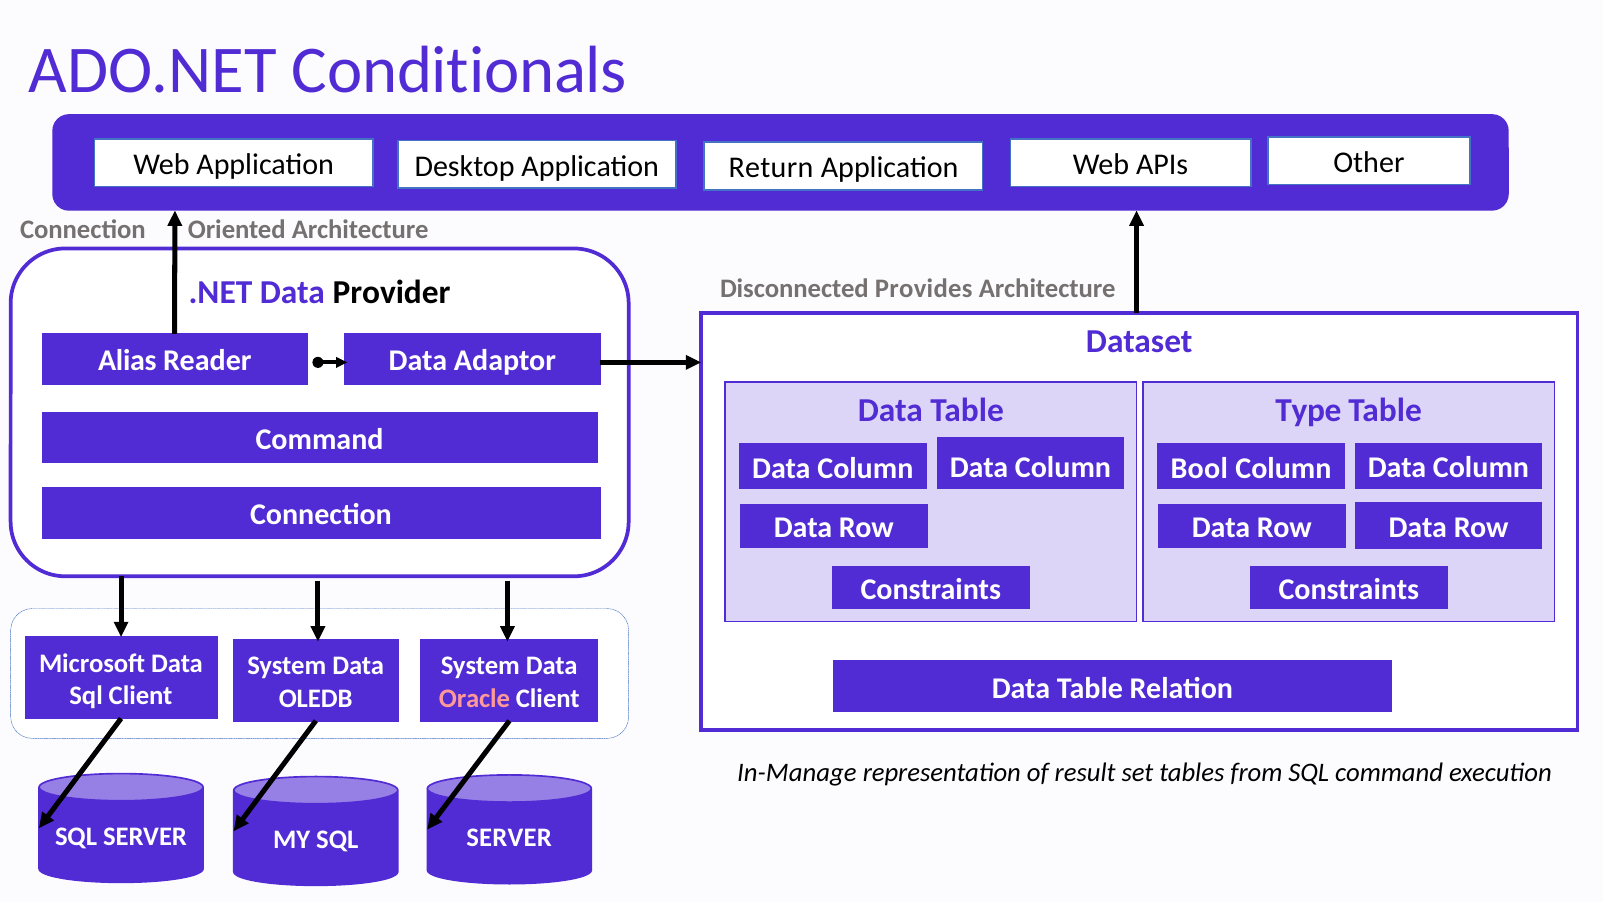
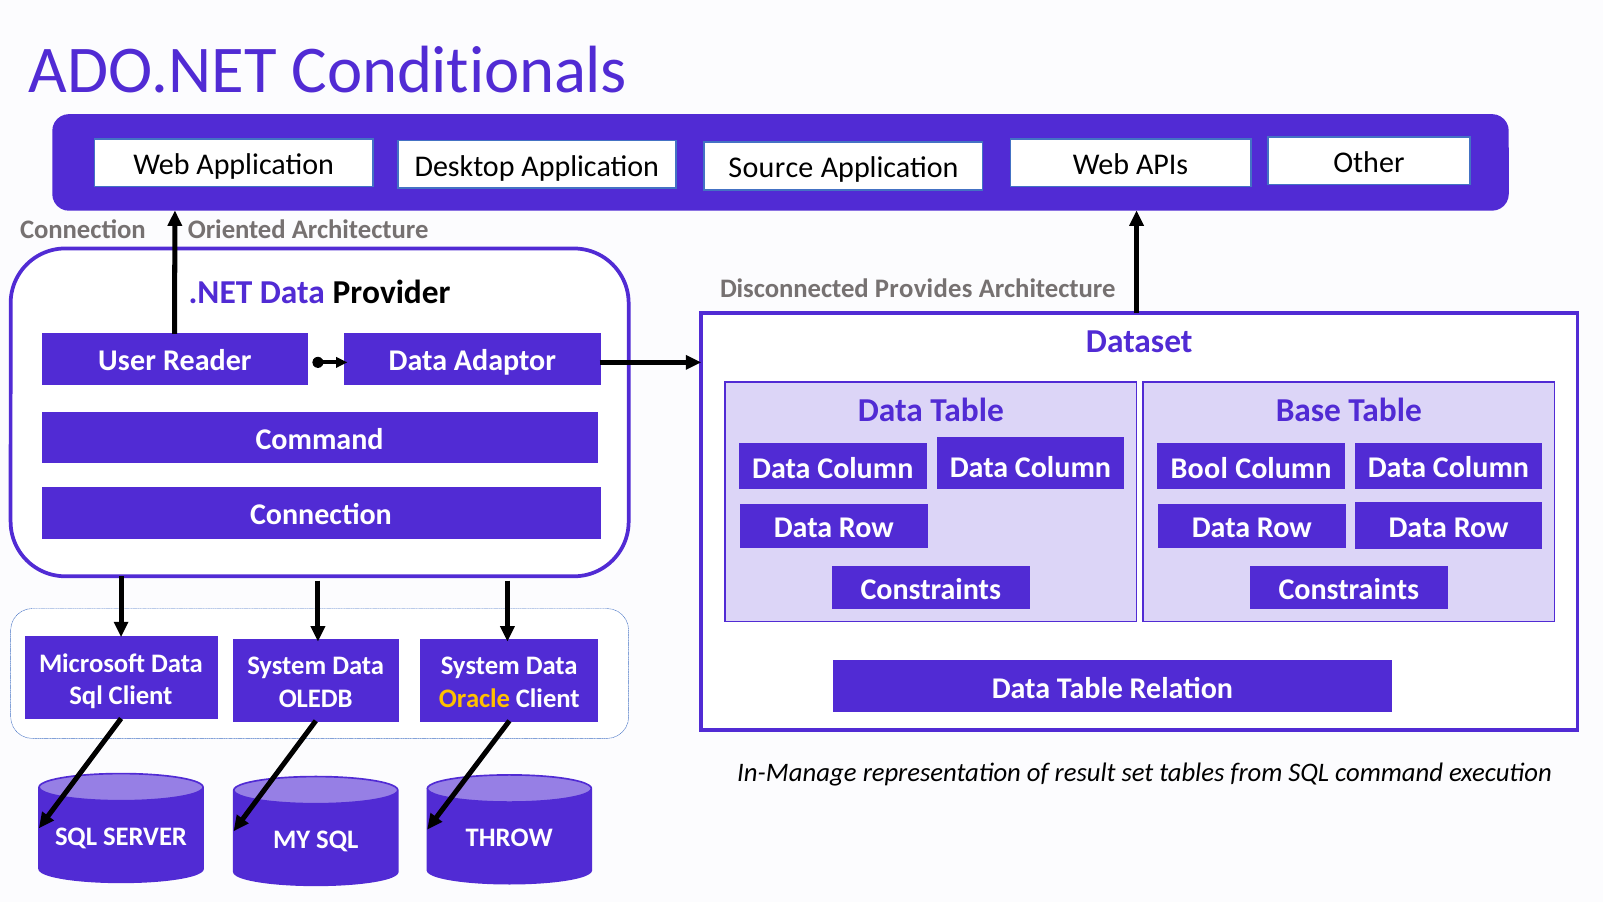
Return: Return -> Source
Alias: Alias -> User
Type: Type -> Base
Oracle colour: pink -> yellow
SERVER at (509, 838): SERVER -> THROW
